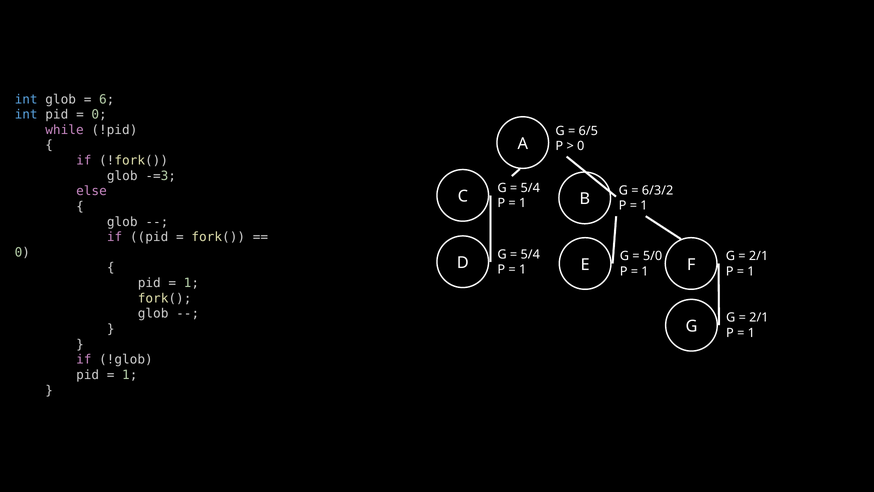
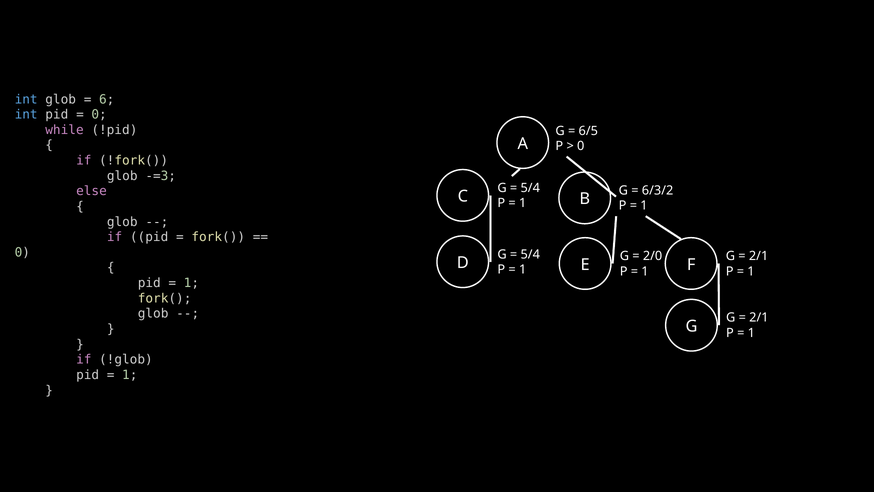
5/0: 5/0 -> 2/0
